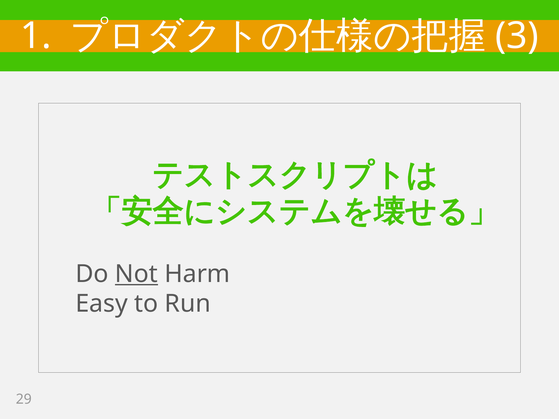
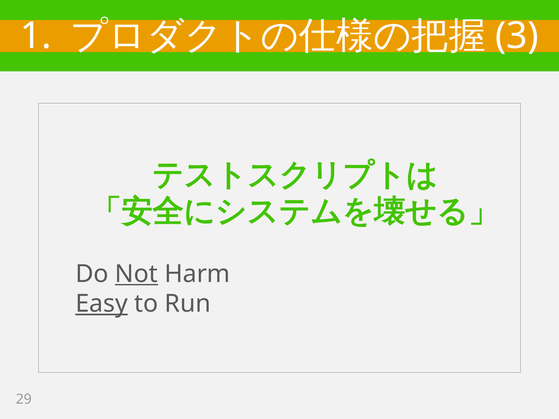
Easy underline: none -> present
